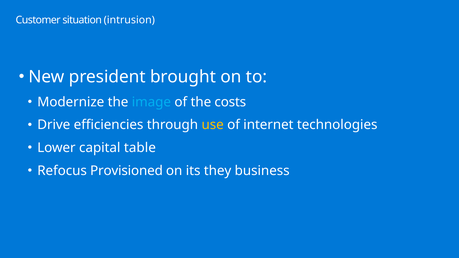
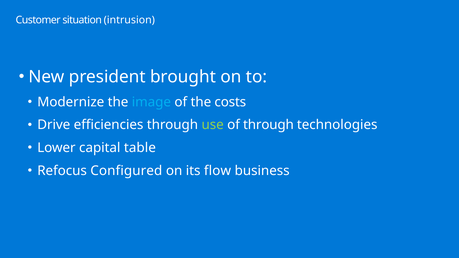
use colour: yellow -> light green
of internet: internet -> through
Provisioned: Provisioned -> Configured
they: they -> flow
